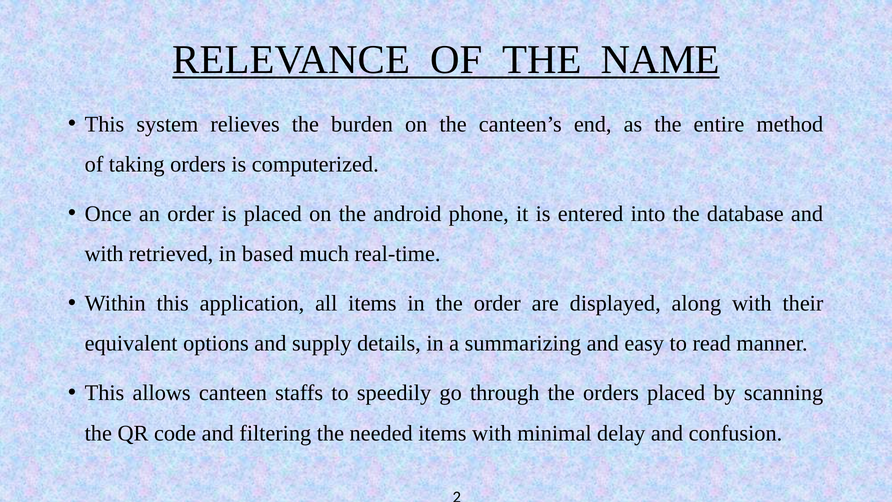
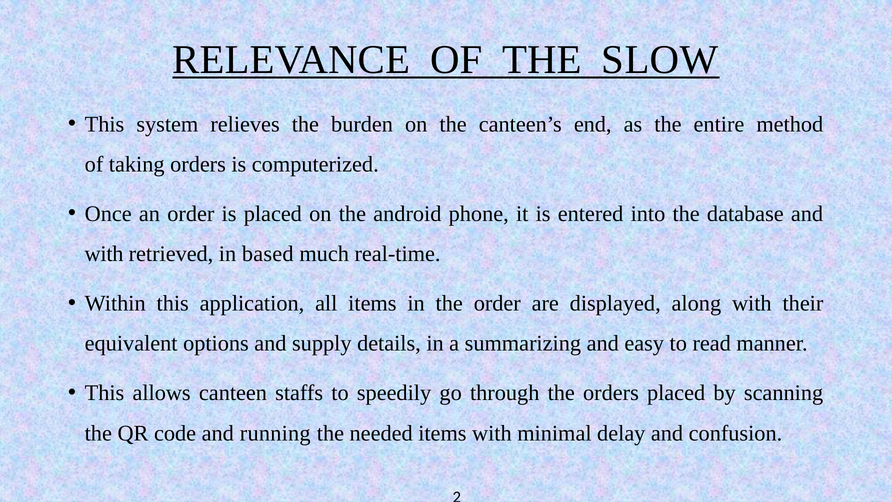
NAME: NAME -> SLOW
filtering: filtering -> running
